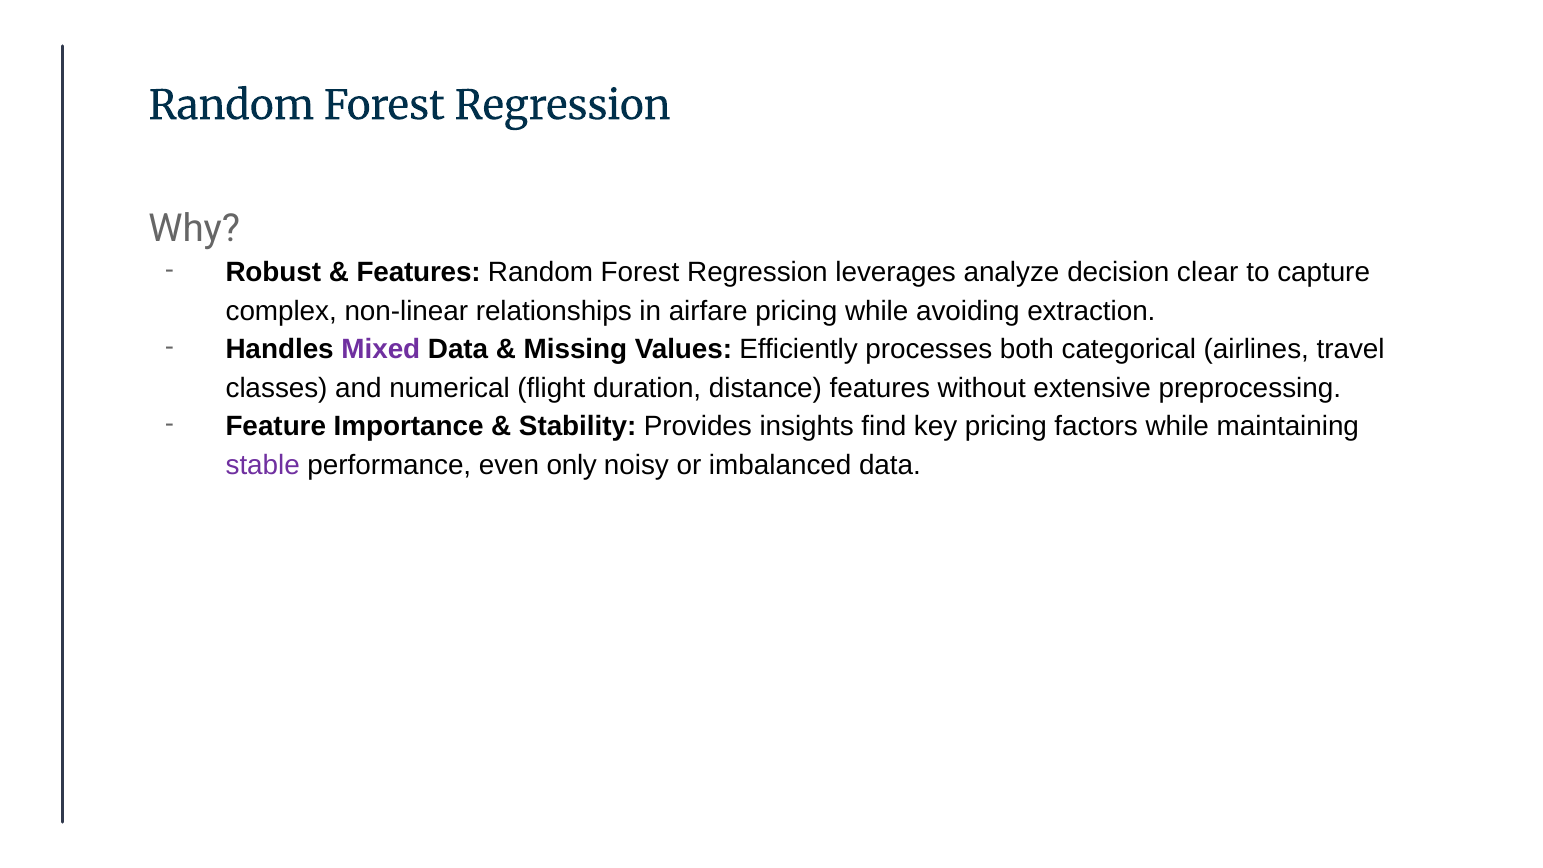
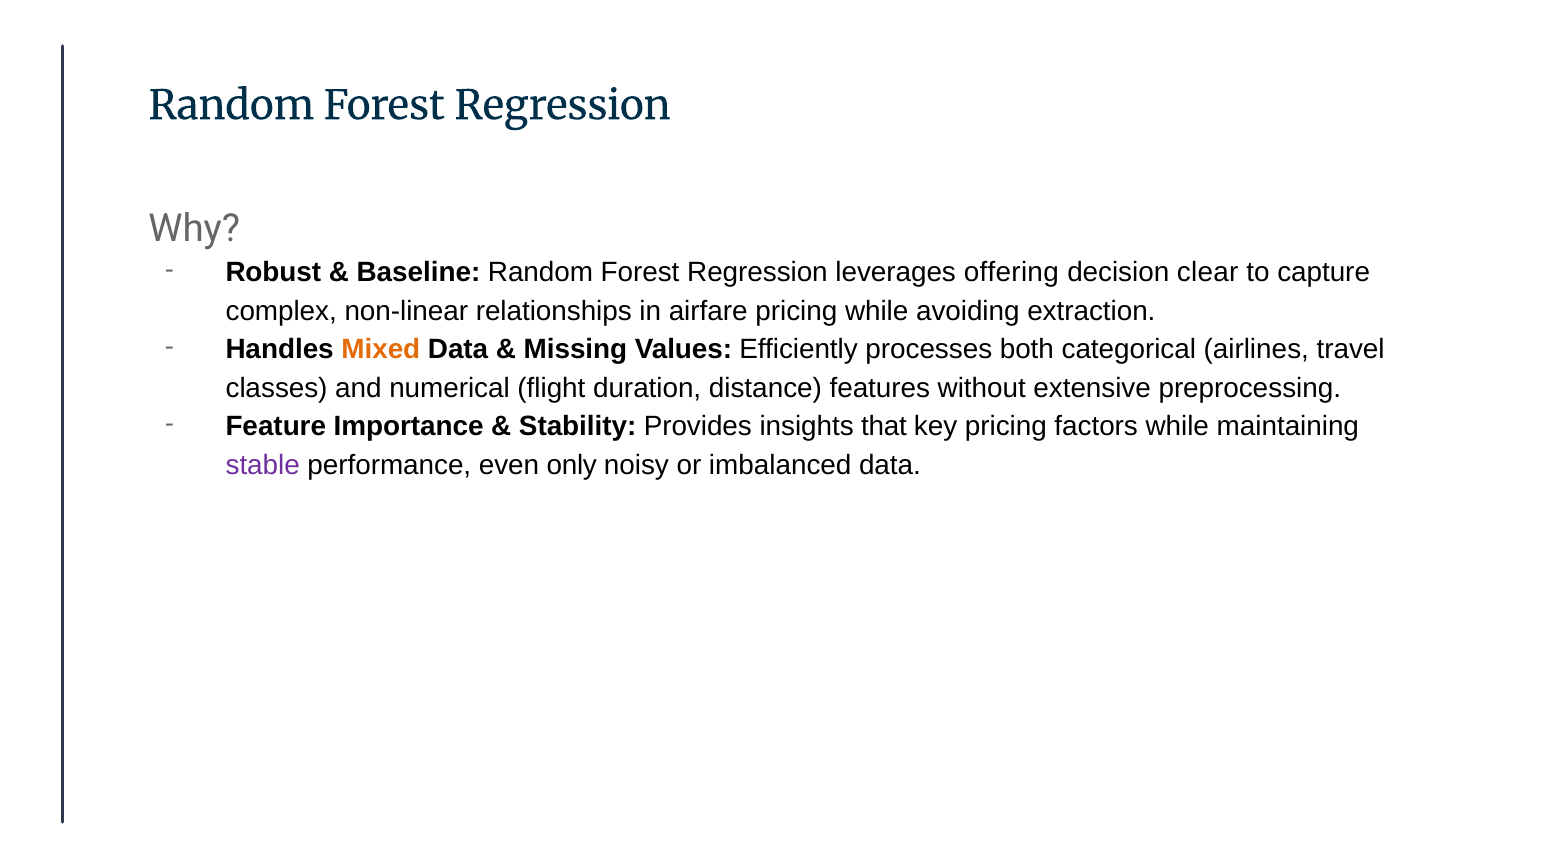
Features at (419, 273): Features -> Baseline
analyze: analyze -> offering
Mixed colour: purple -> orange
find: find -> that
